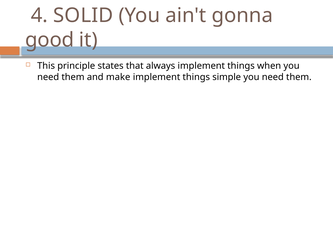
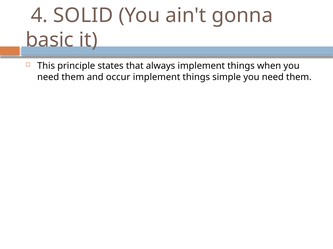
good: good -> basic
make: make -> occur
